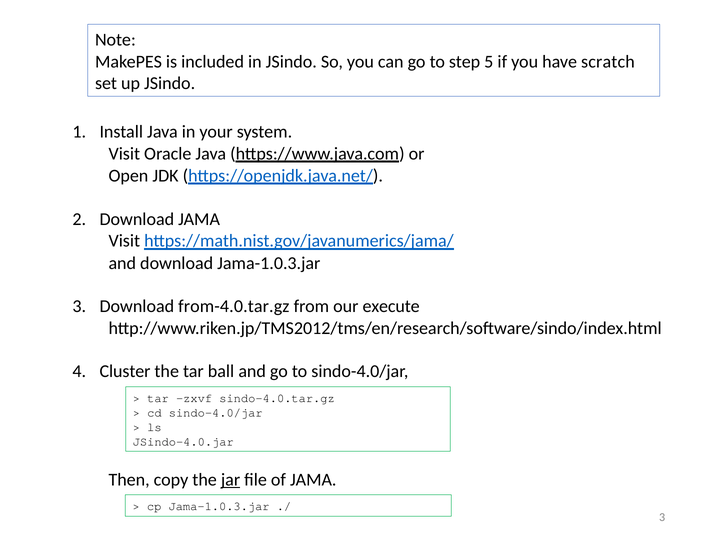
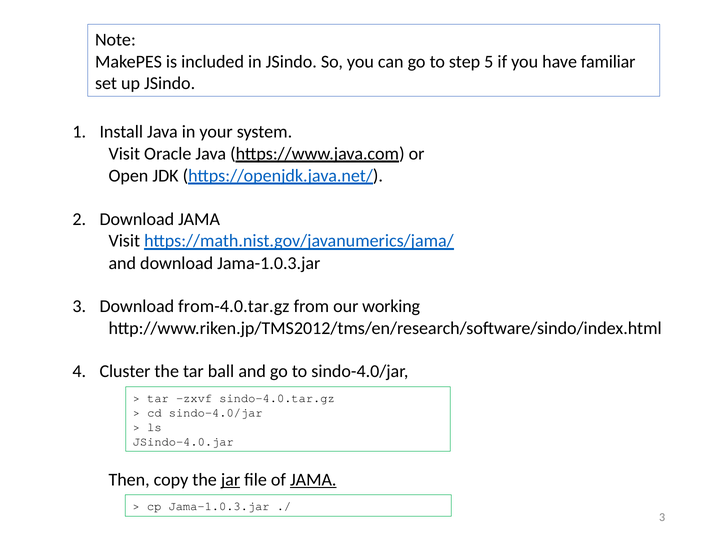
scratch: scratch -> familiar
execute: execute -> working
JAMA at (313, 479) underline: none -> present
